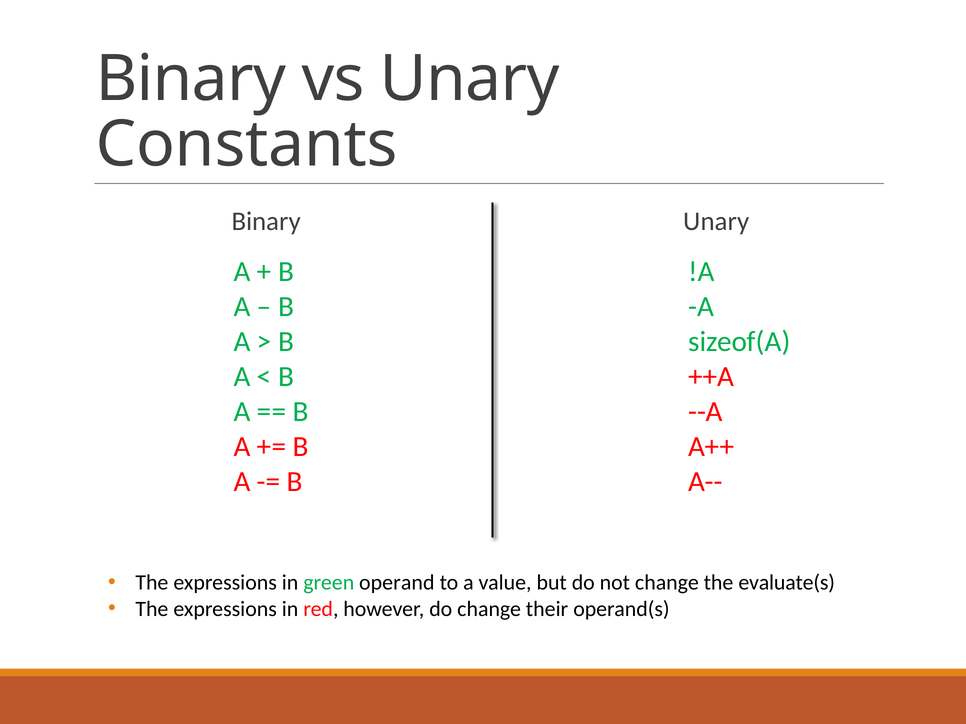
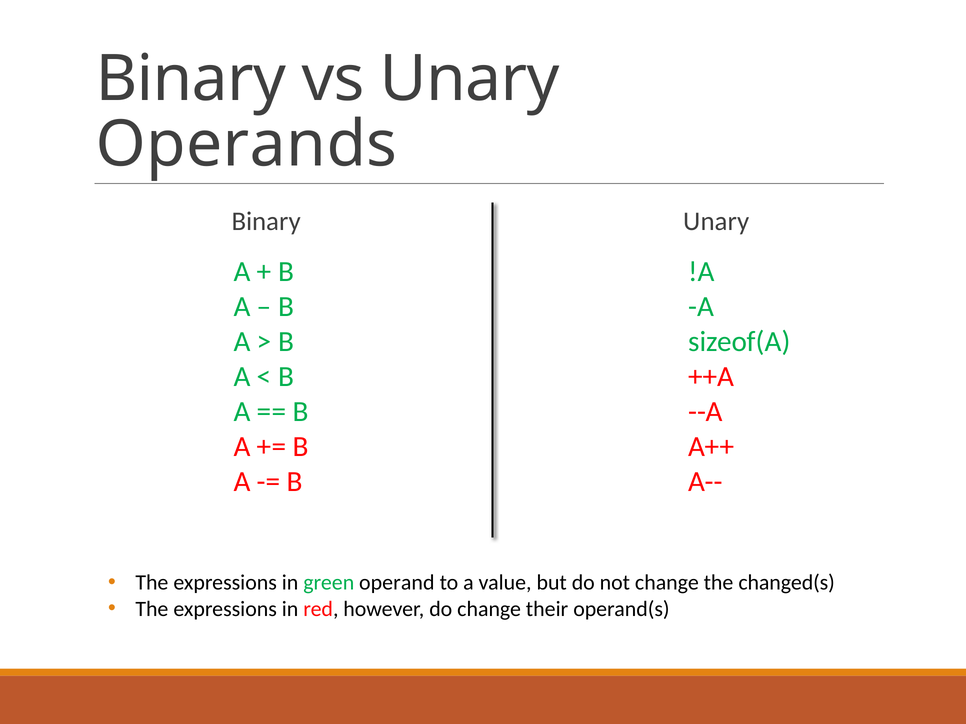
Constants: Constants -> Operands
evaluate(s: evaluate(s -> changed(s
